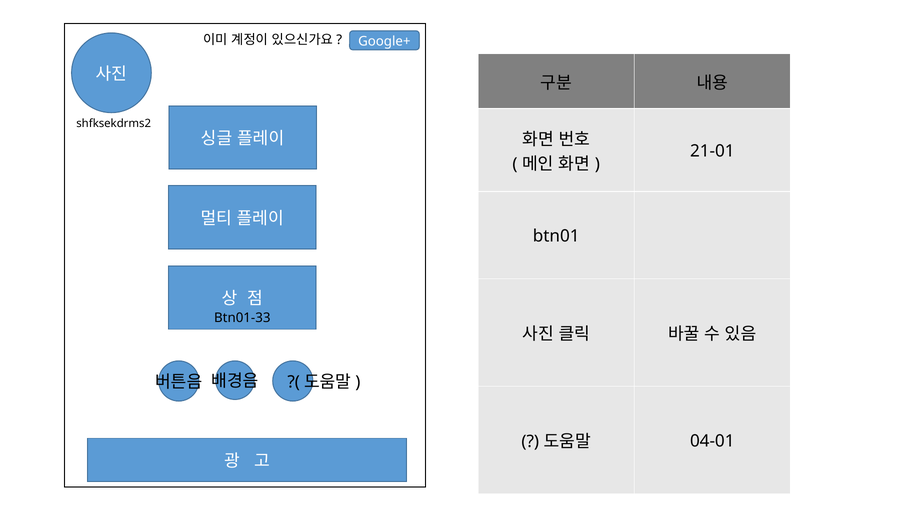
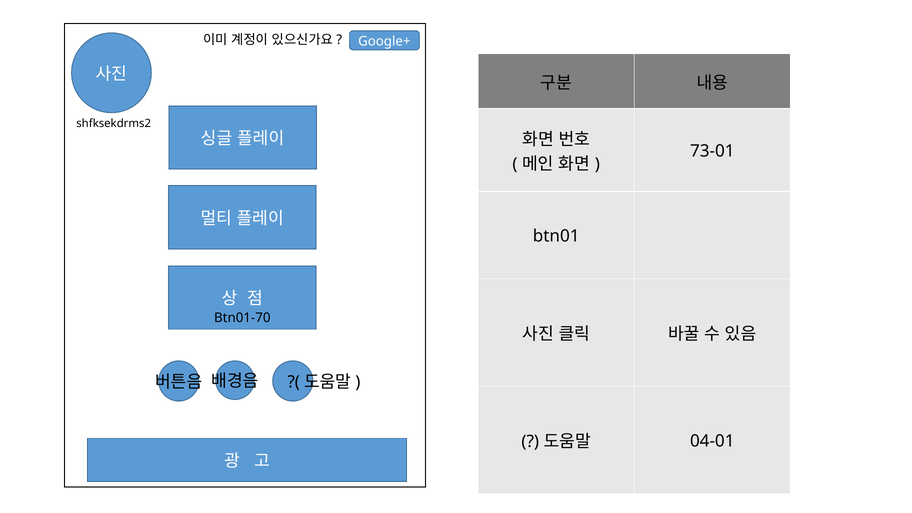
21-01: 21-01 -> 73-01
Btn01-33: Btn01-33 -> Btn01-70
